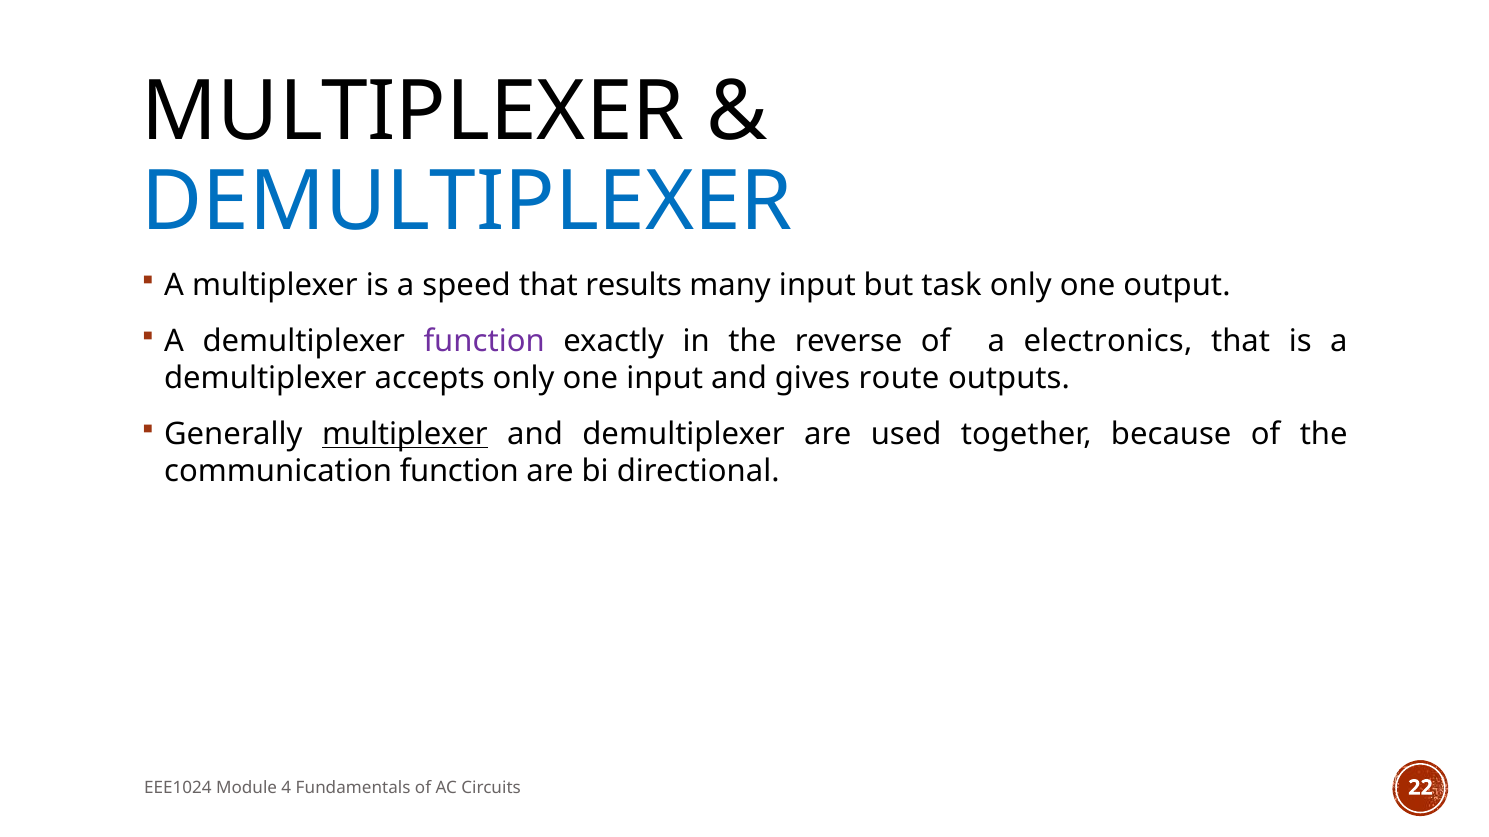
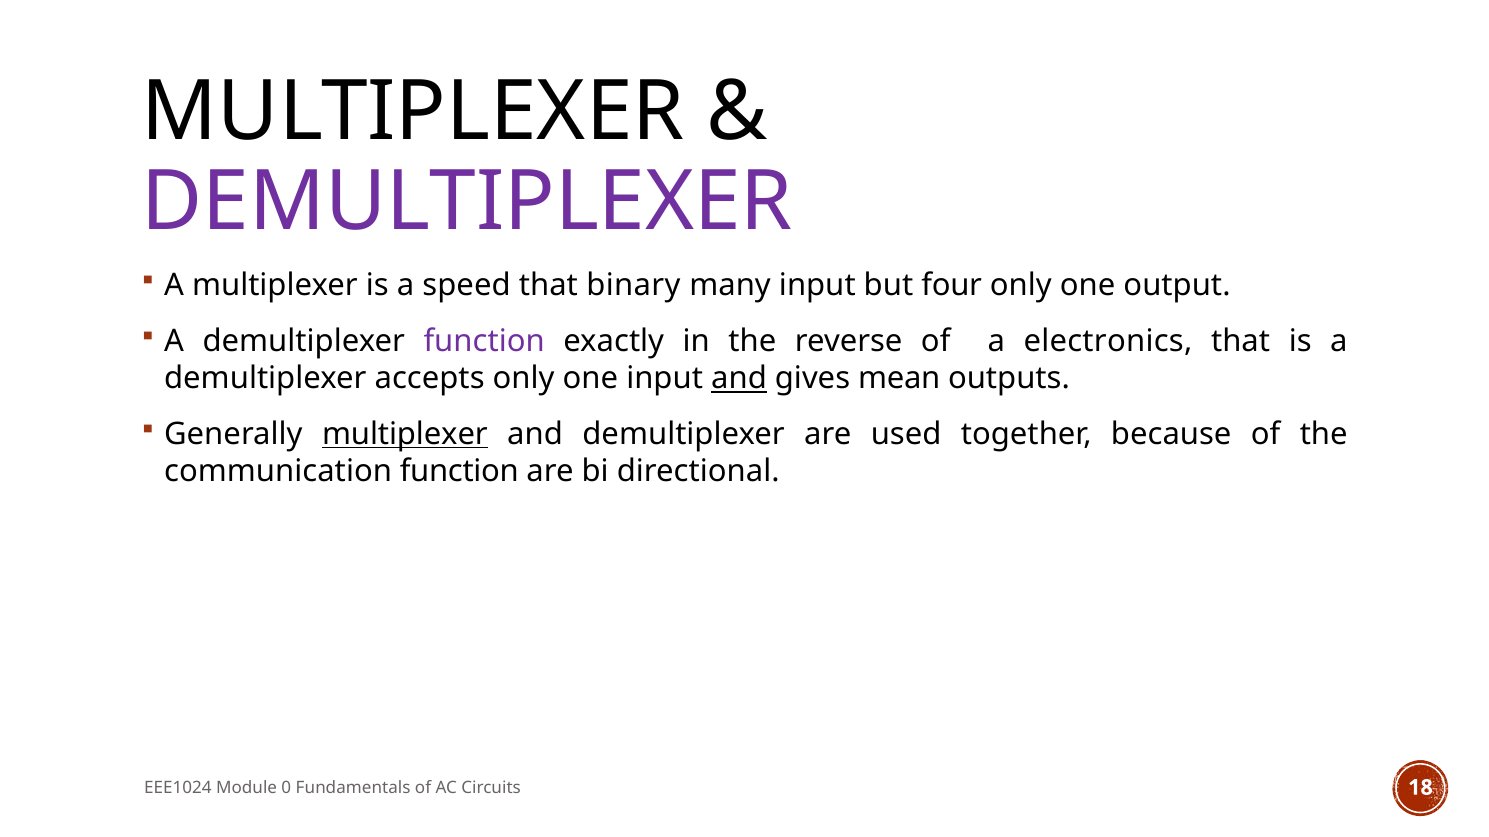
DEMULTIPLEXER at (467, 202) colour: blue -> purple
results: results -> binary
task: task -> four
and at (739, 379) underline: none -> present
route: route -> mean
4: 4 -> 0
22: 22 -> 18
